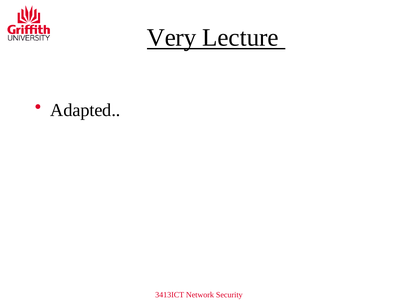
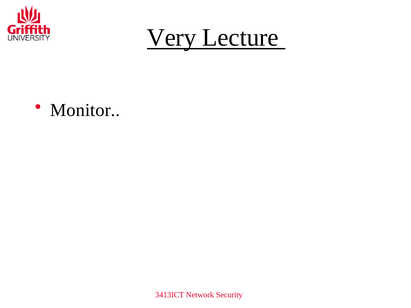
Adapted: Adapted -> Monitor
